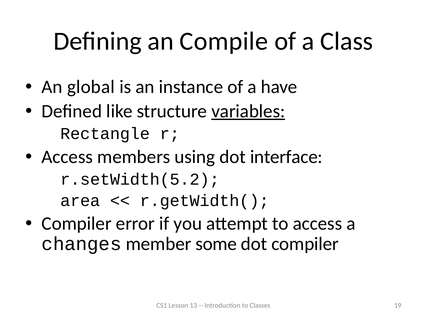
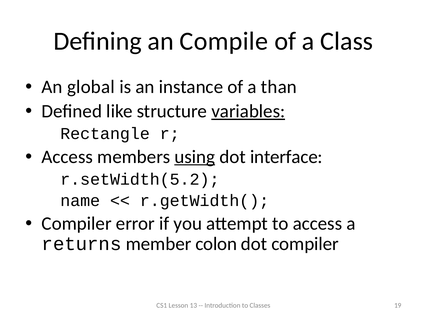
have: have -> than
using underline: none -> present
area: area -> name
changes: changes -> returns
some: some -> colon
